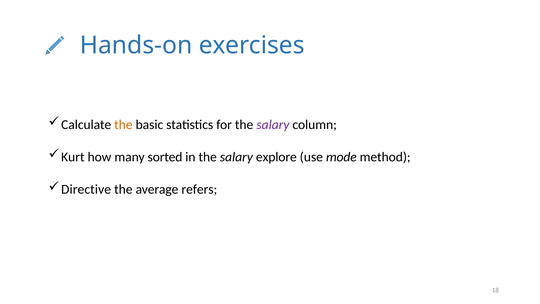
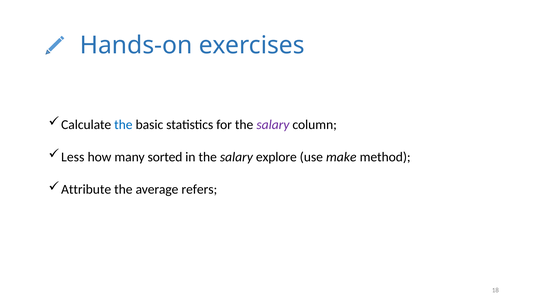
the at (123, 125) colour: orange -> blue
Kurt: Kurt -> Less
mode: mode -> make
Directive: Directive -> Attribute
